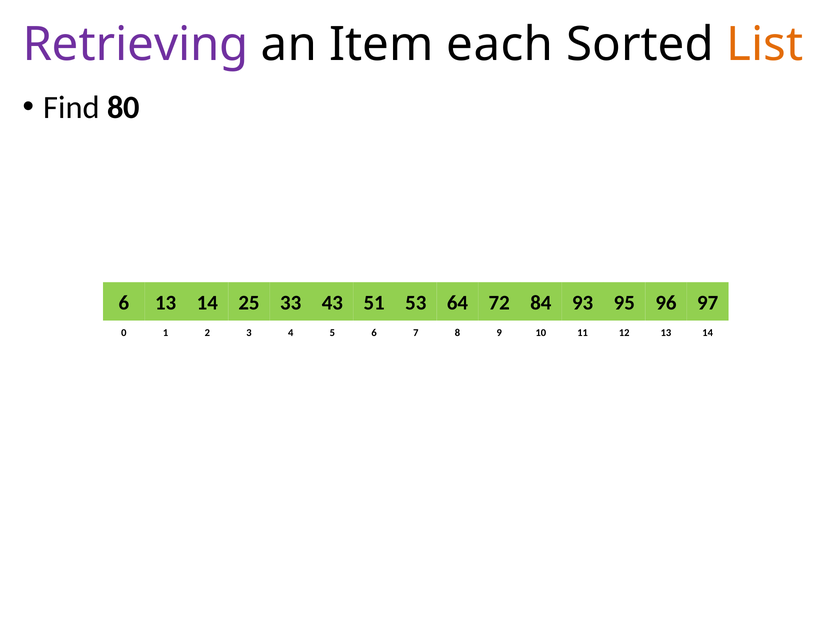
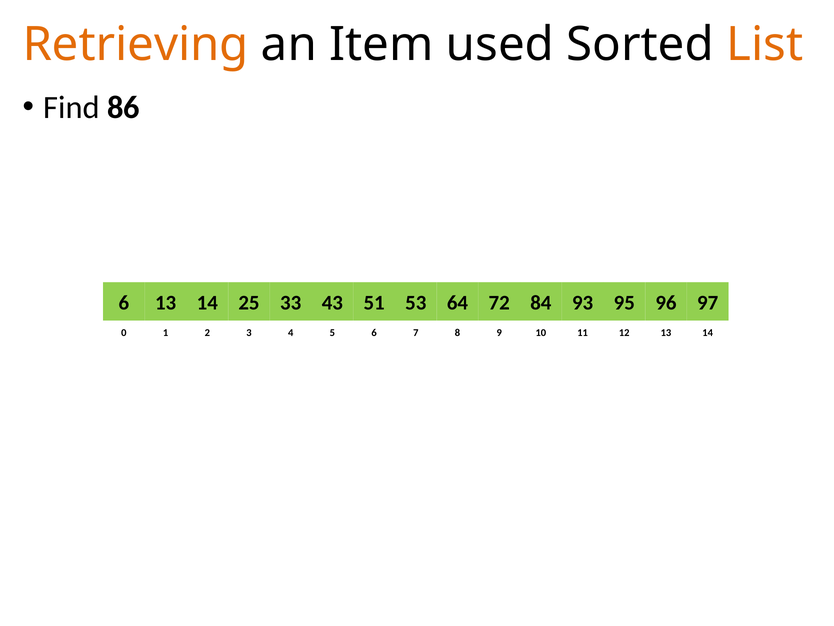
Retrieving colour: purple -> orange
each: each -> used
80: 80 -> 86
